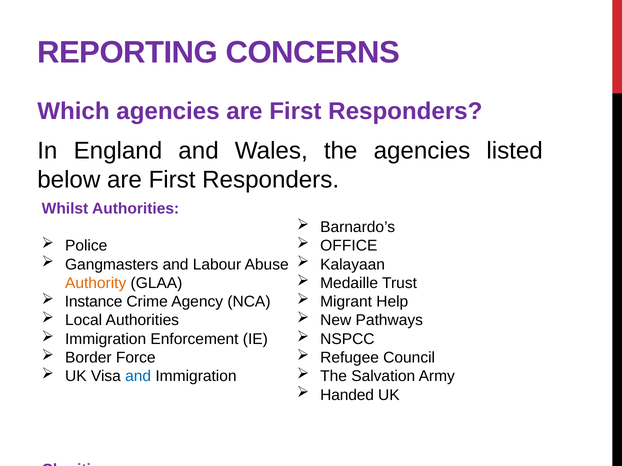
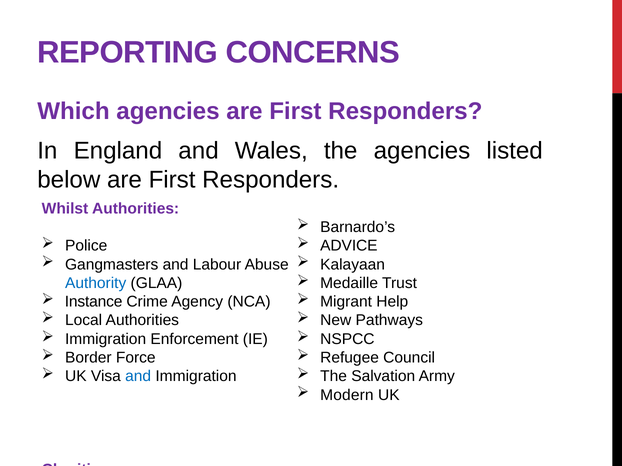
OFFICE: OFFICE -> ADVICE
Authority colour: orange -> blue
Handed: Handed -> Modern
